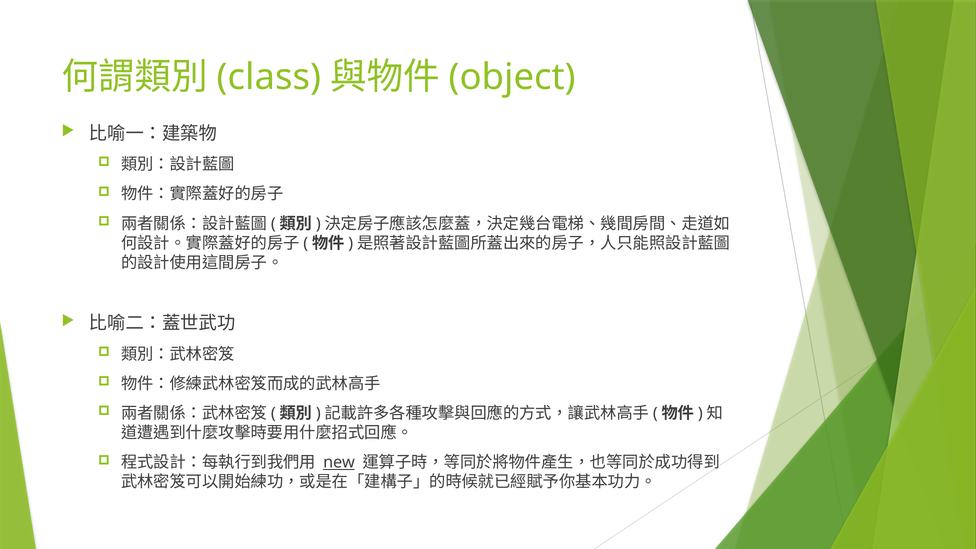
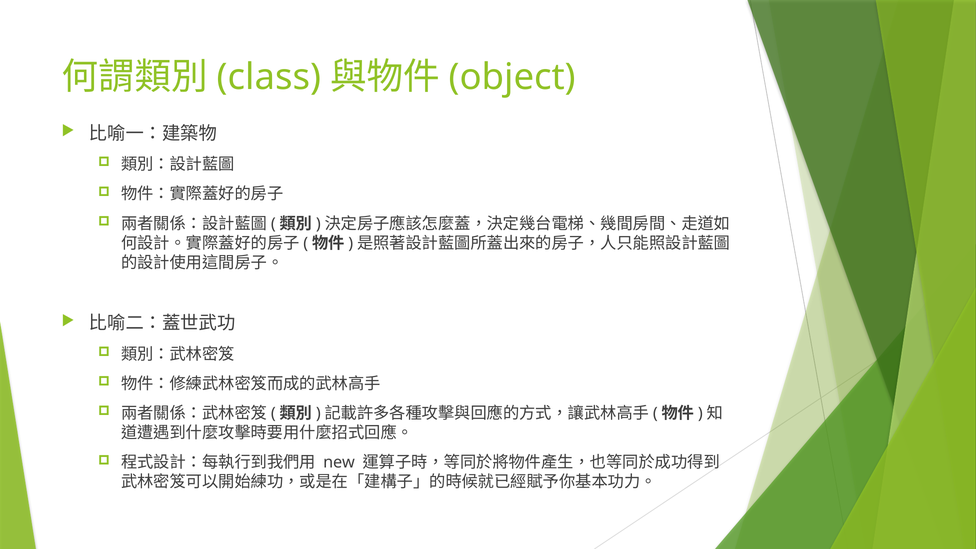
new underline: present -> none
